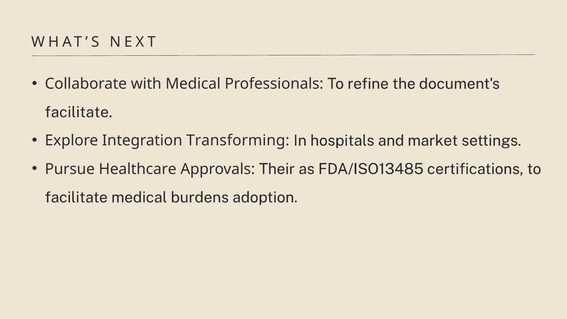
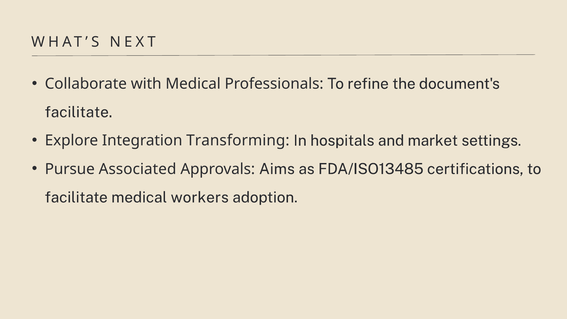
Healthcare: Healthcare -> Associated
Their: Their -> Aims
burdens: burdens -> workers
